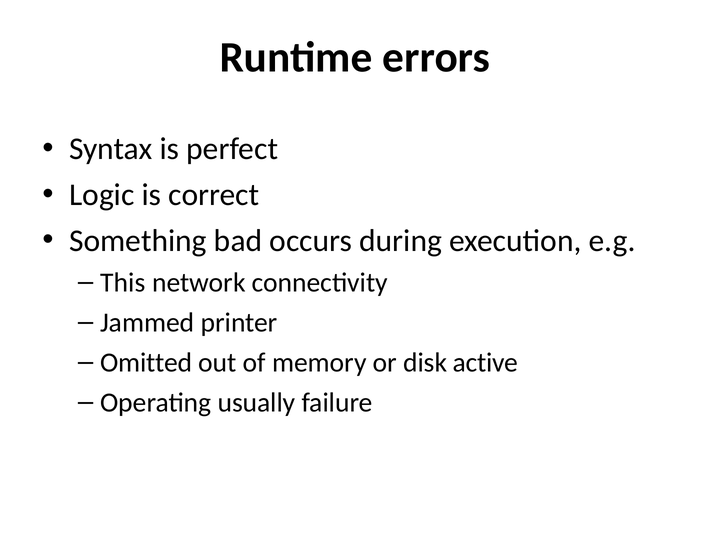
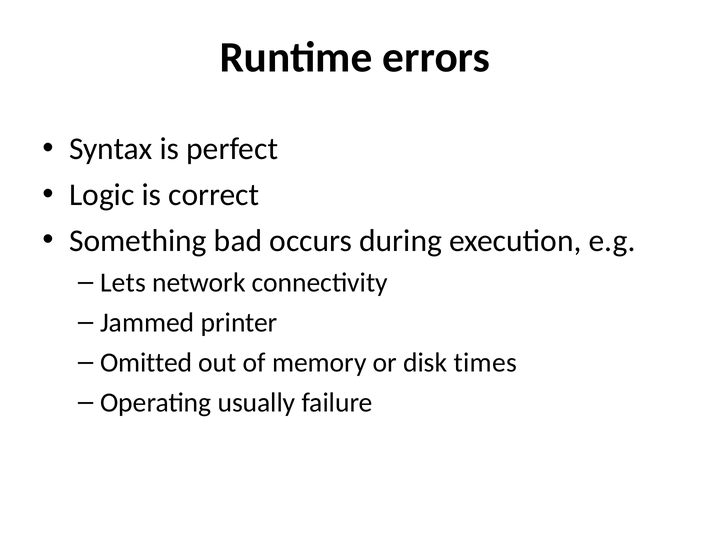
This: This -> Lets
active: active -> times
